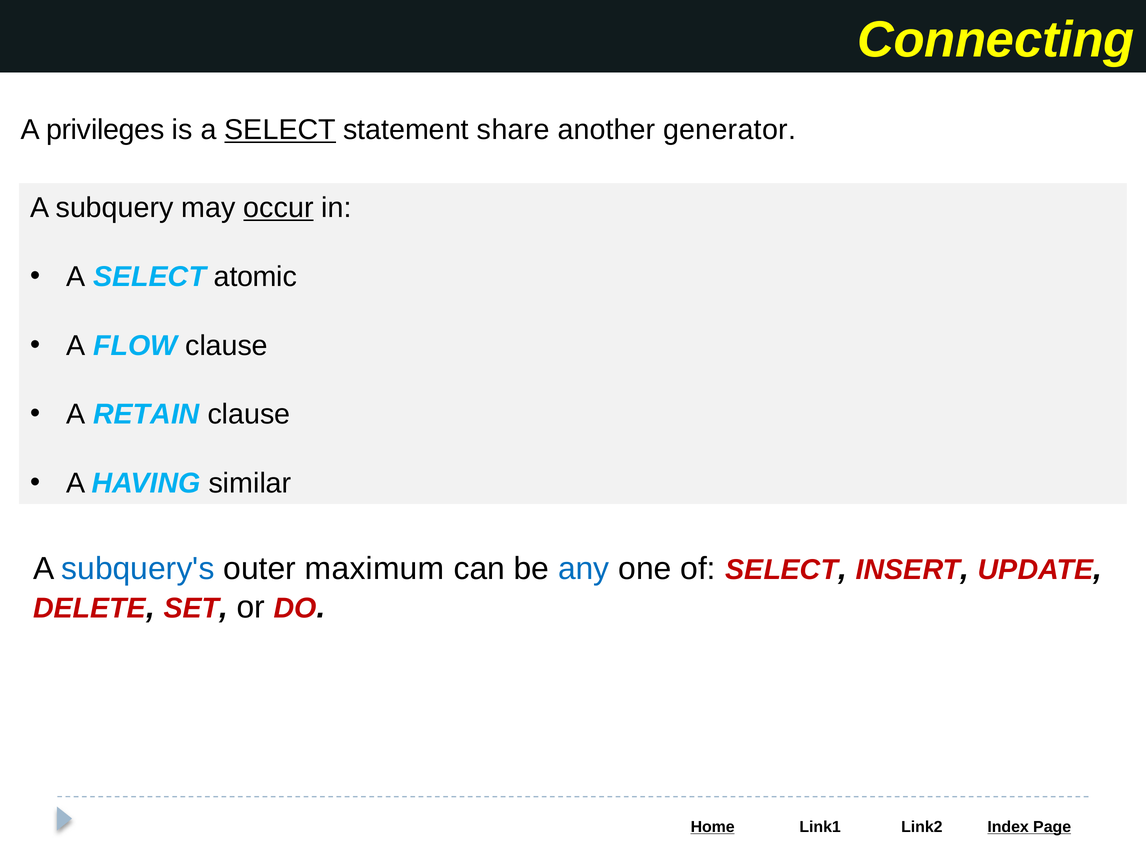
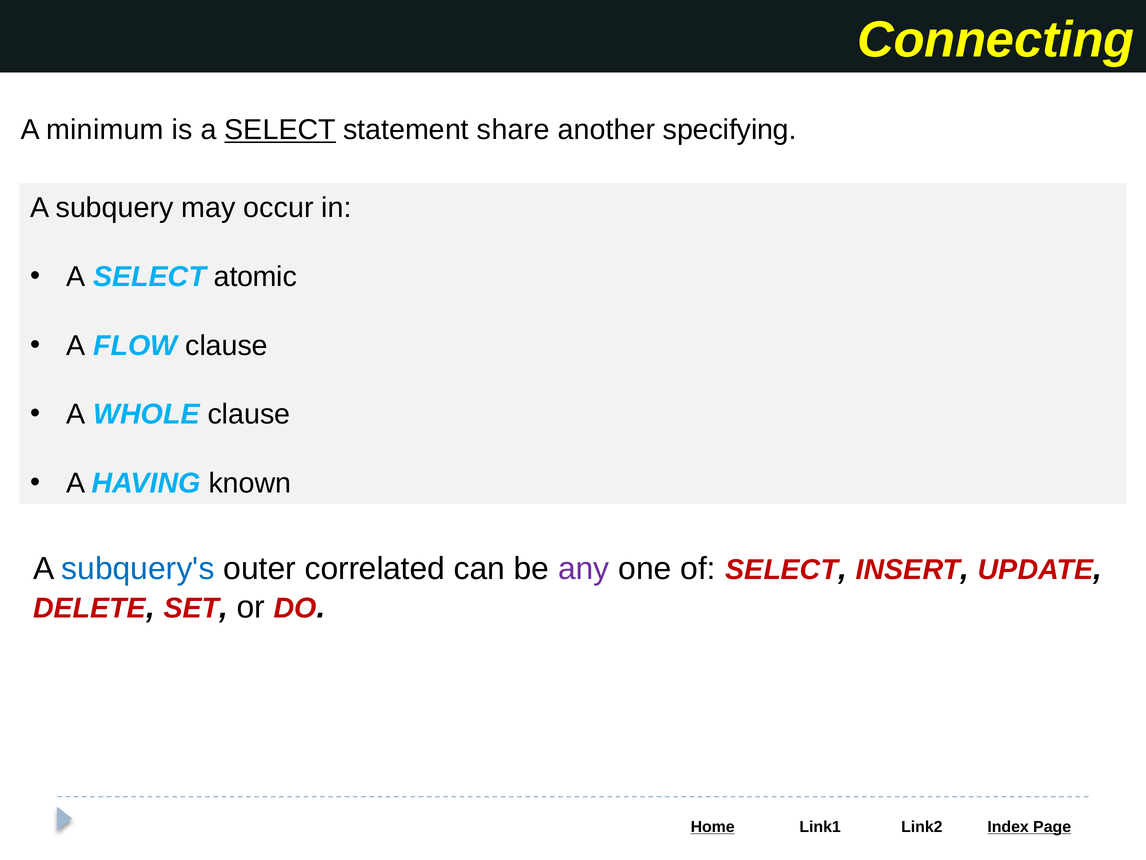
privileges: privileges -> minimum
generator: generator -> specifying
occur underline: present -> none
RETAIN: RETAIN -> WHOLE
similar: similar -> known
maximum: maximum -> correlated
any colour: blue -> purple
